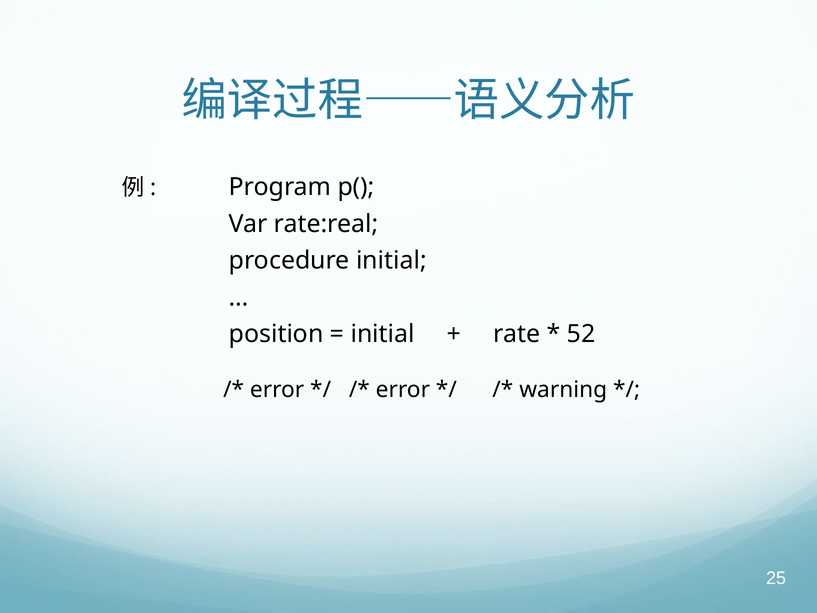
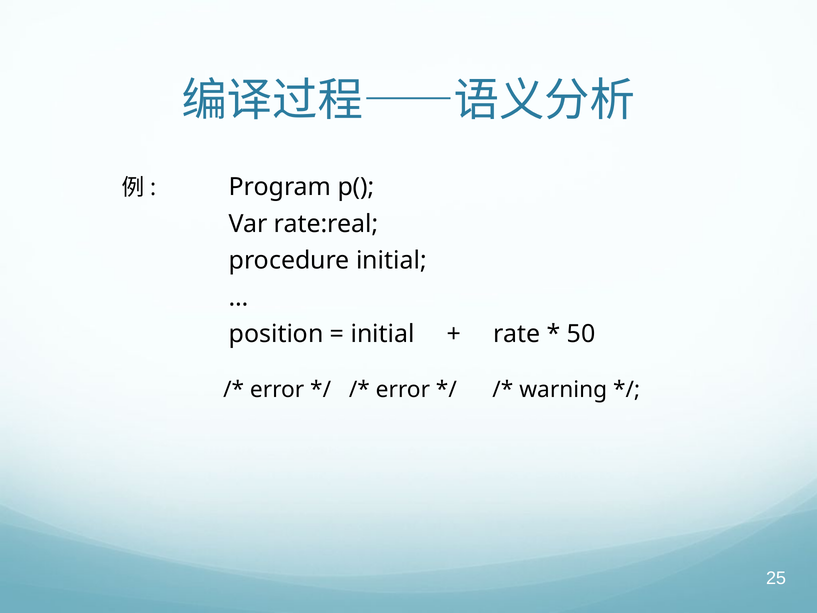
52: 52 -> 50
